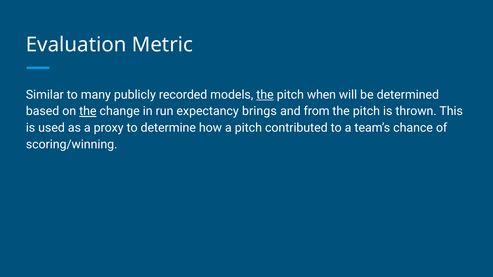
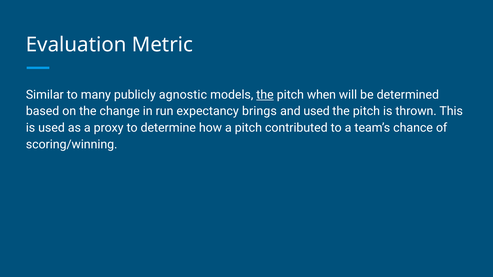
recorded: recorded -> agnostic
the at (88, 111) underline: present -> none
and from: from -> used
